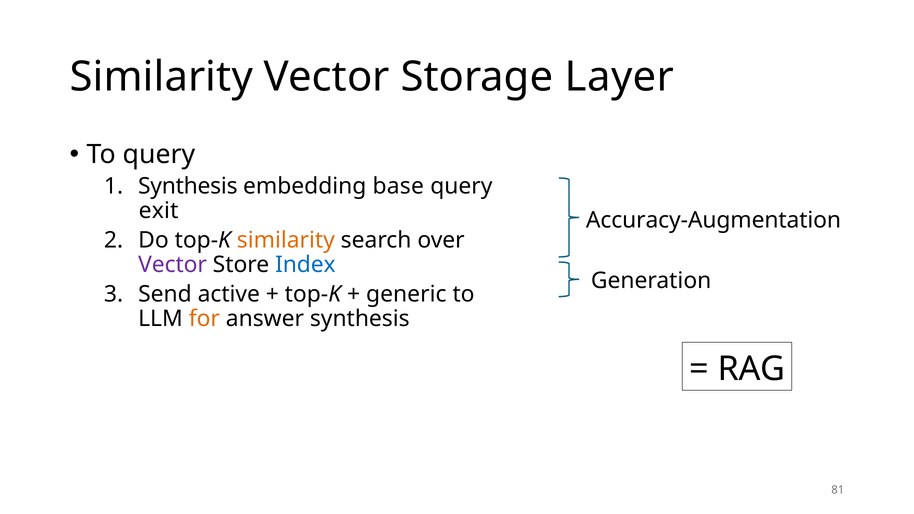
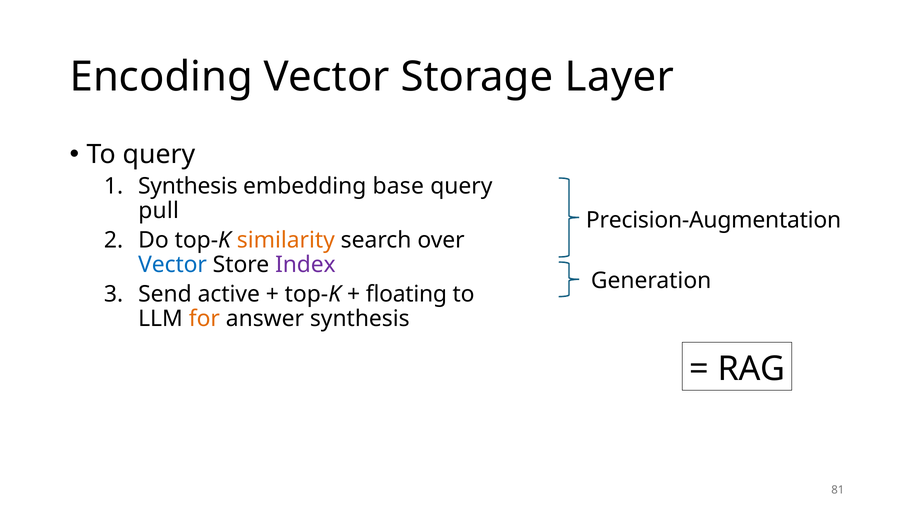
Similarity at (161, 77): Similarity -> Encoding
exit: exit -> pull
Accuracy-Augmentation: Accuracy-Augmentation -> Precision-Augmentation
Vector at (173, 265) colour: purple -> blue
Index colour: blue -> purple
generic: generic -> floating
